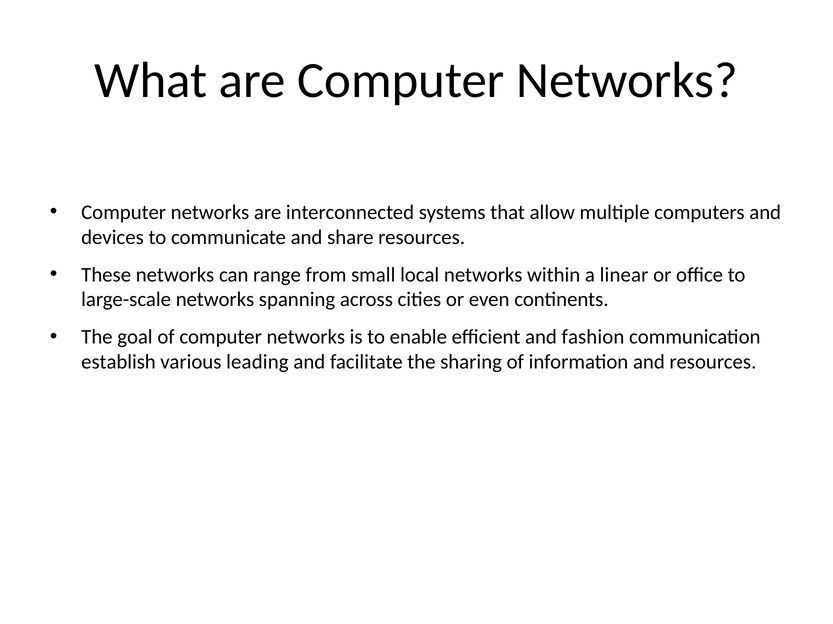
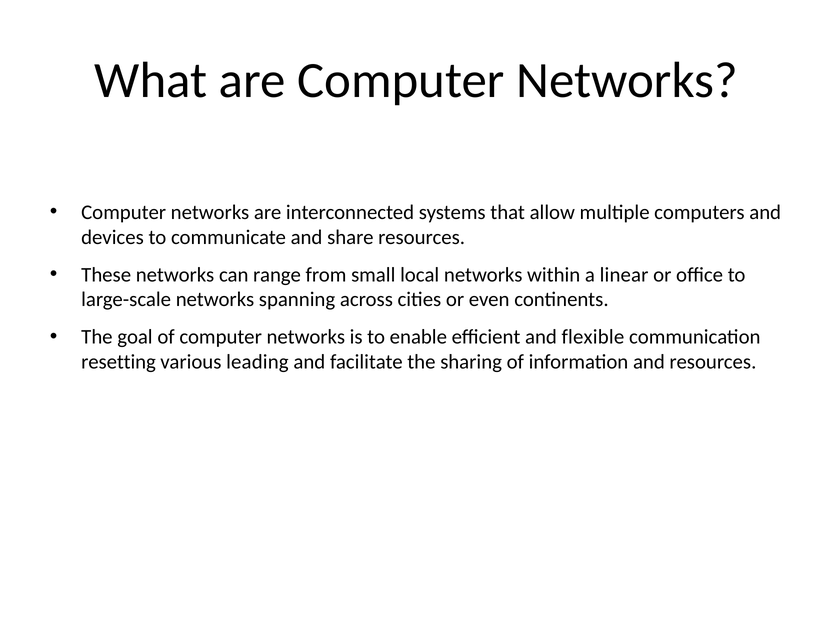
fashion: fashion -> flexible
establish: establish -> resetting
